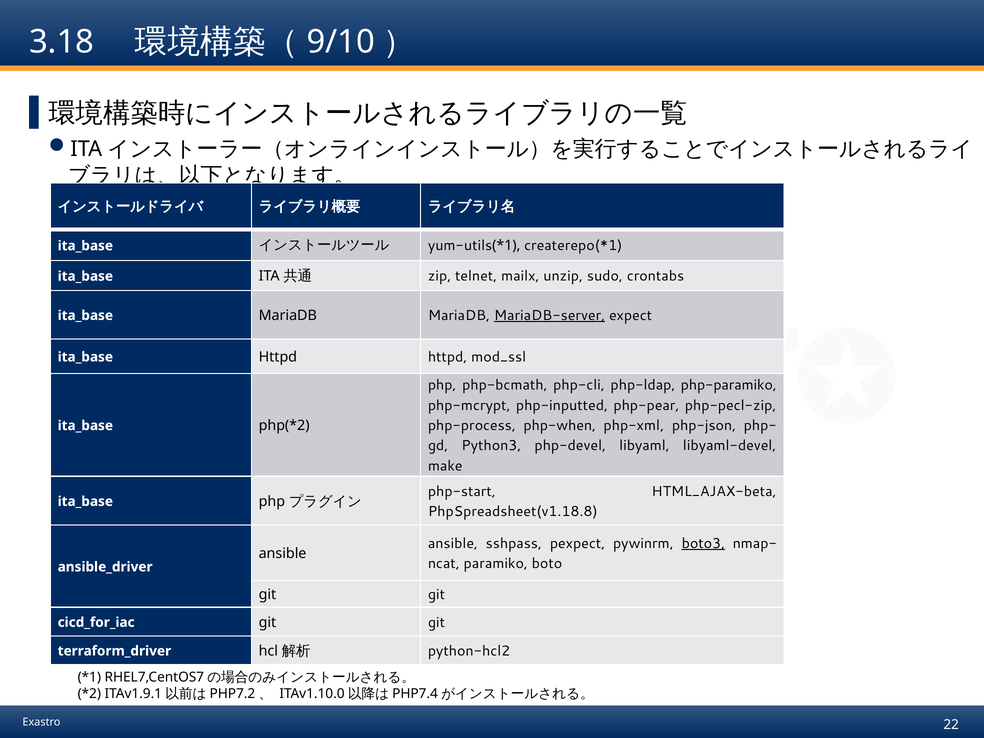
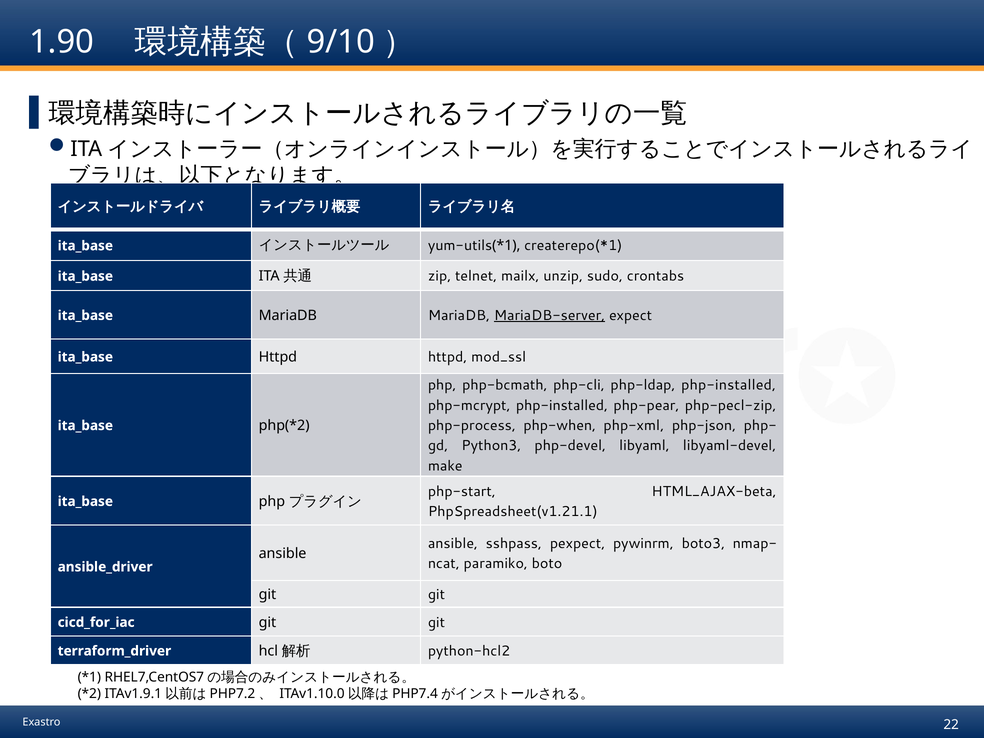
3.18: 3.18 -> 1.90
php-ldap php-paramiko: php-paramiko -> php-installed
php-mcrypt php-inputted: php-inputted -> php-installed
PhpSpreadsheet(v1.18.8: PhpSpreadsheet(v1.18.8 -> PhpSpreadsheet(v1.21.1
boto3 underline: present -> none
